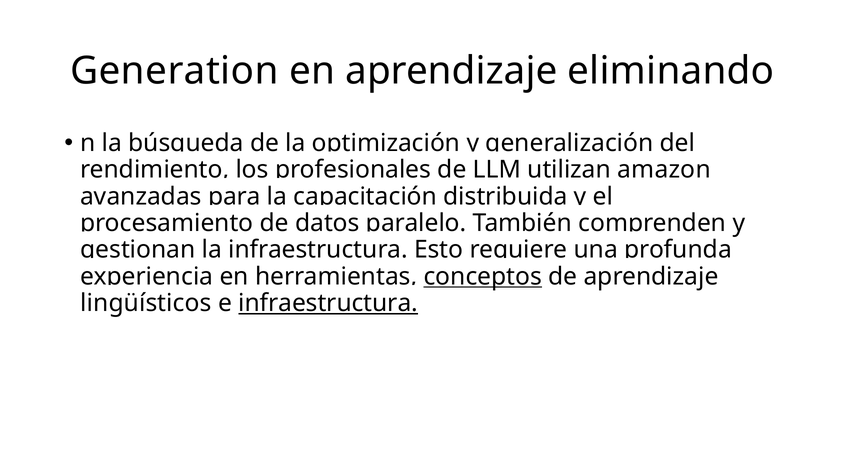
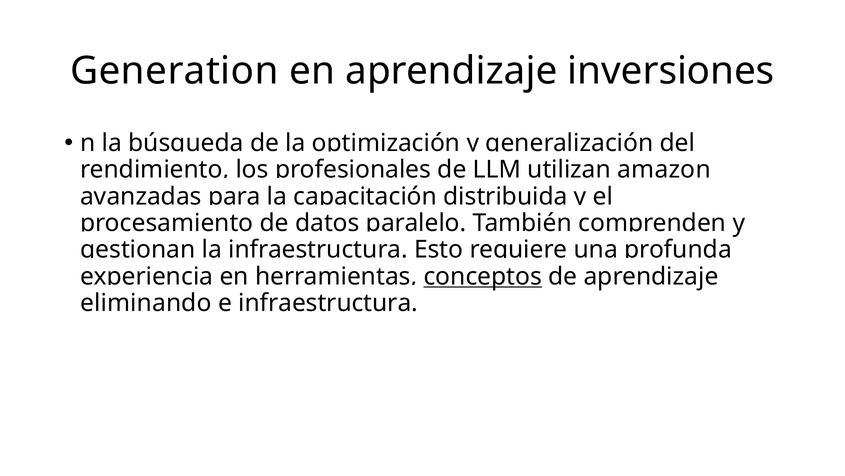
eliminando: eliminando -> inversiones
lingüísticos: lingüísticos -> eliminando
infraestructura at (328, 303) underline: present -> none
